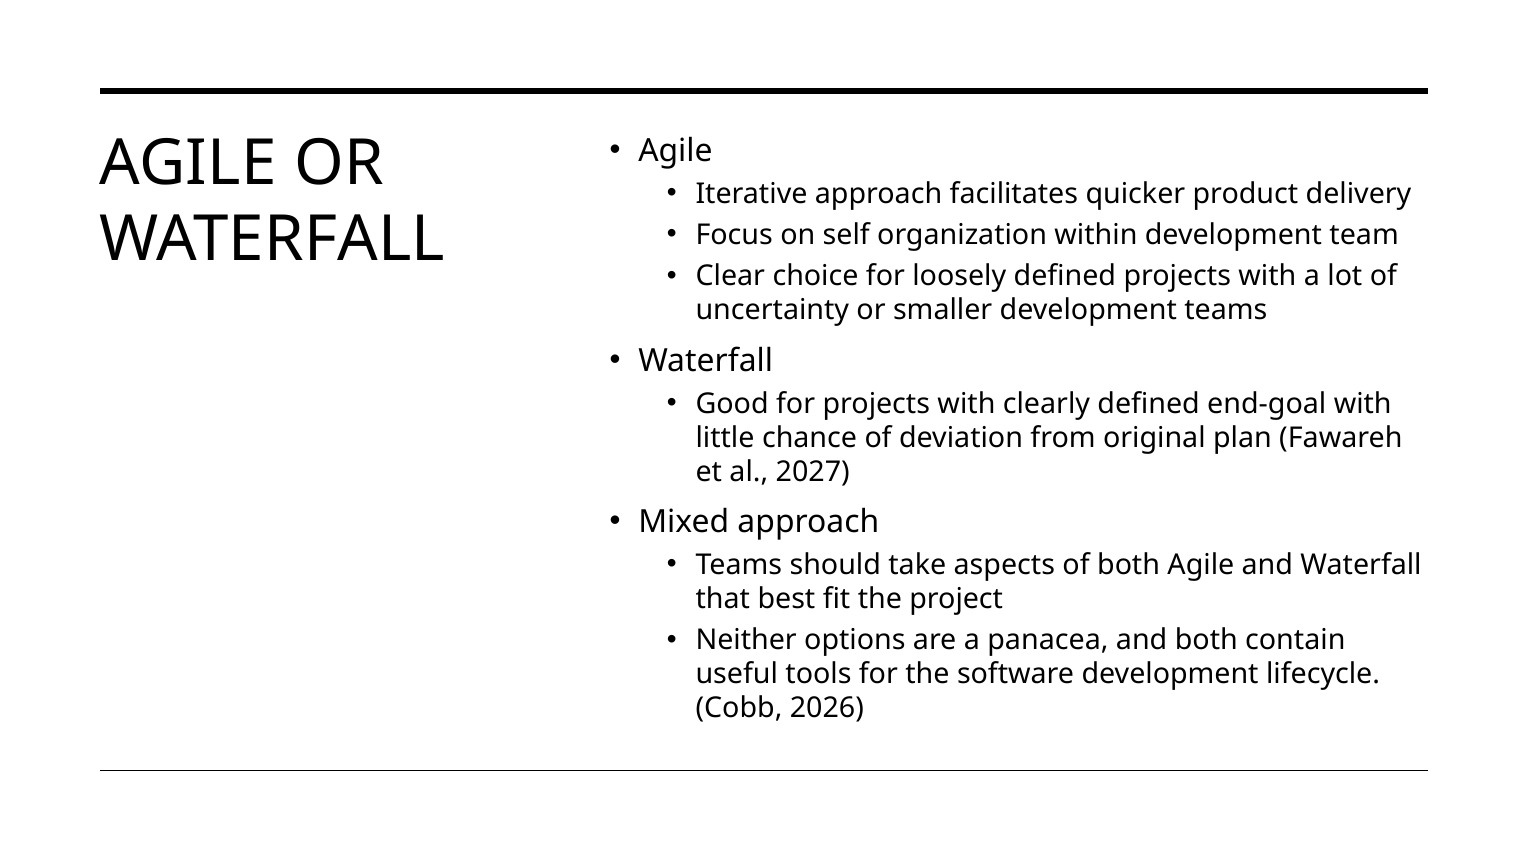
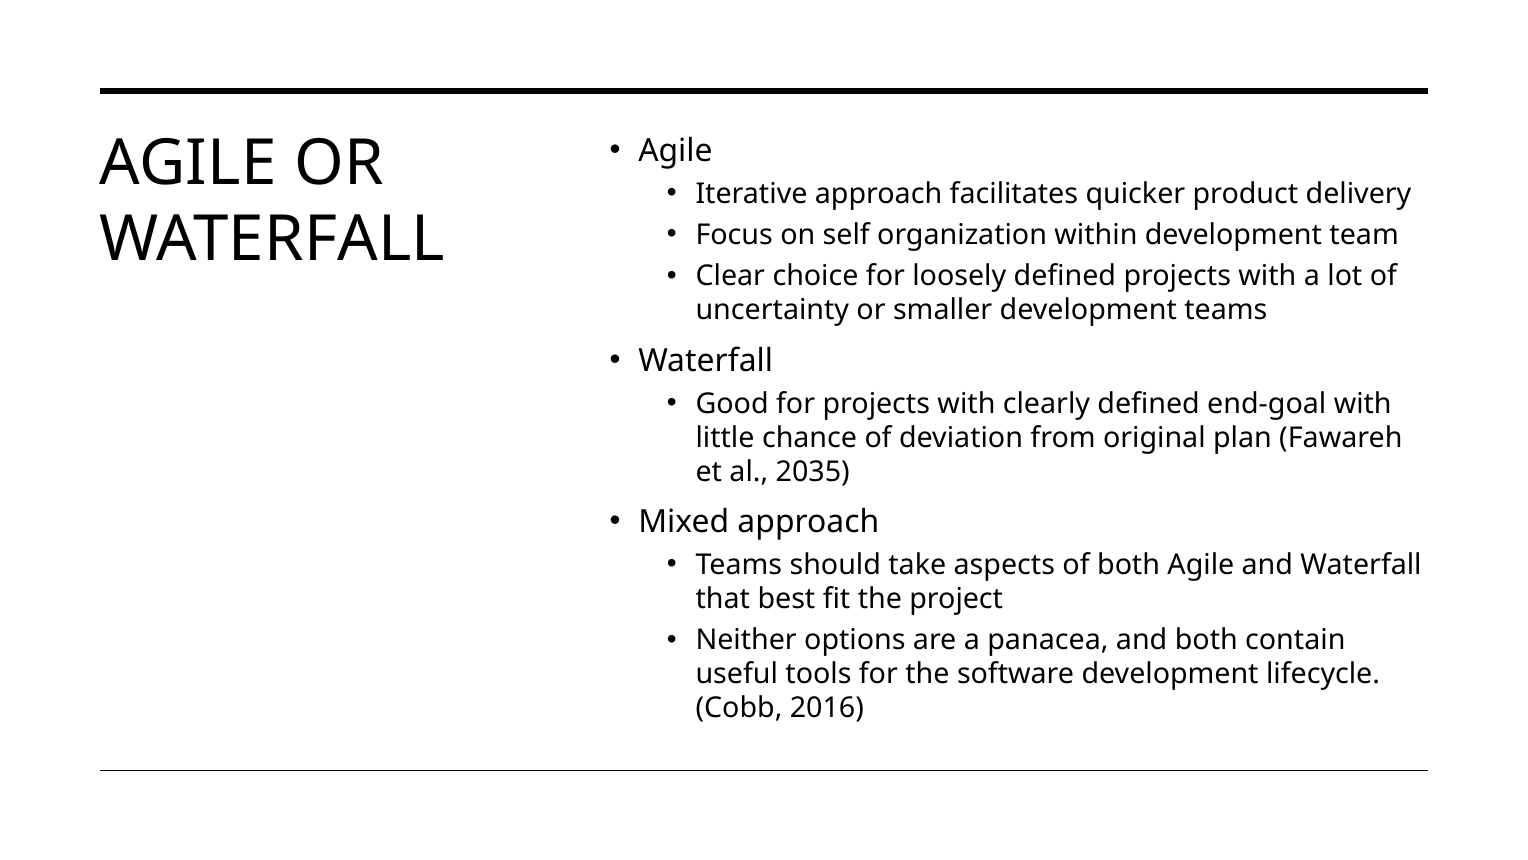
2027: 2027 -> 2035
2026: 2026 -> 2016
